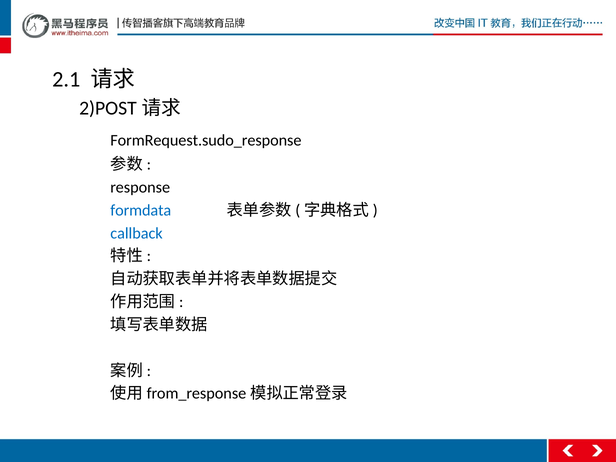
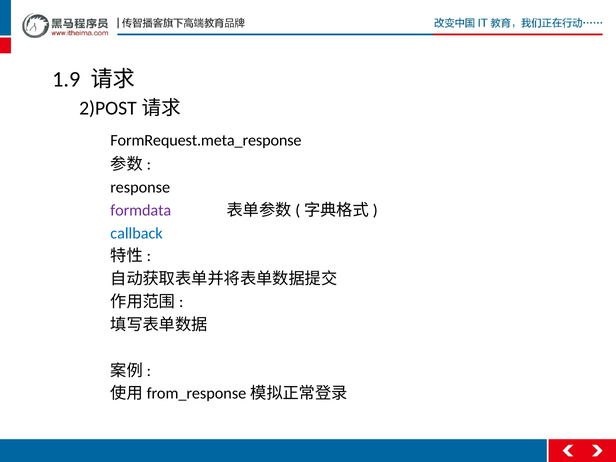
2.1: 2.1 -> 1.9
FormRequest.sudo_response: FormRequest.sudo_response -> FormRequest.meta_response
formdata colour: blue -> purple
